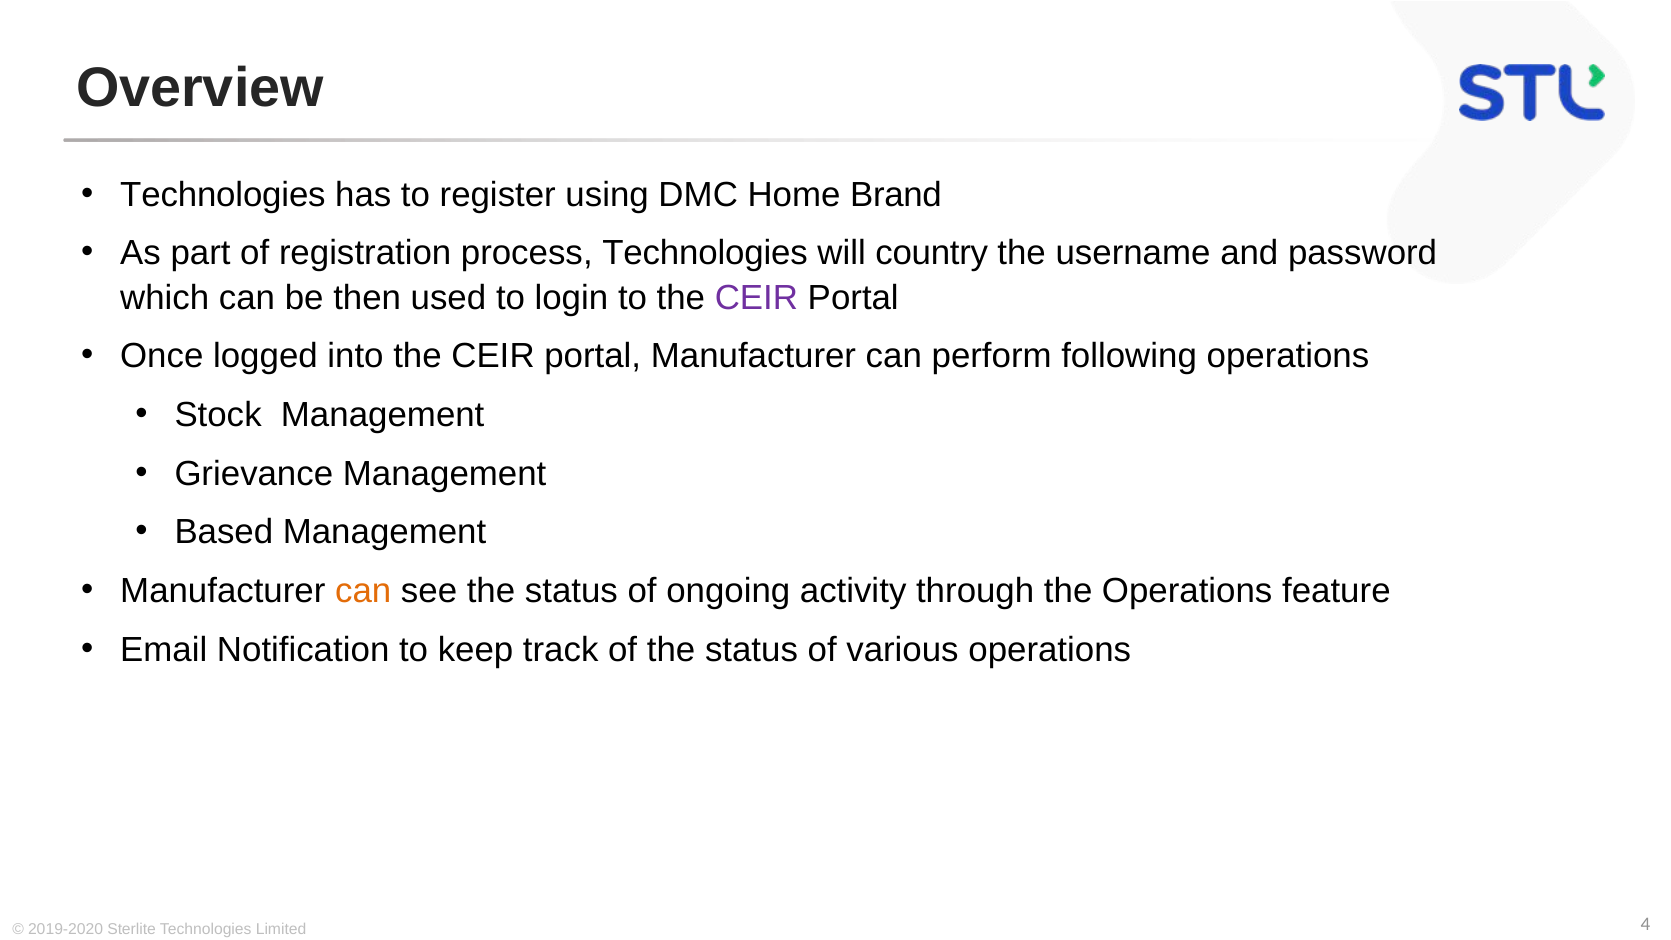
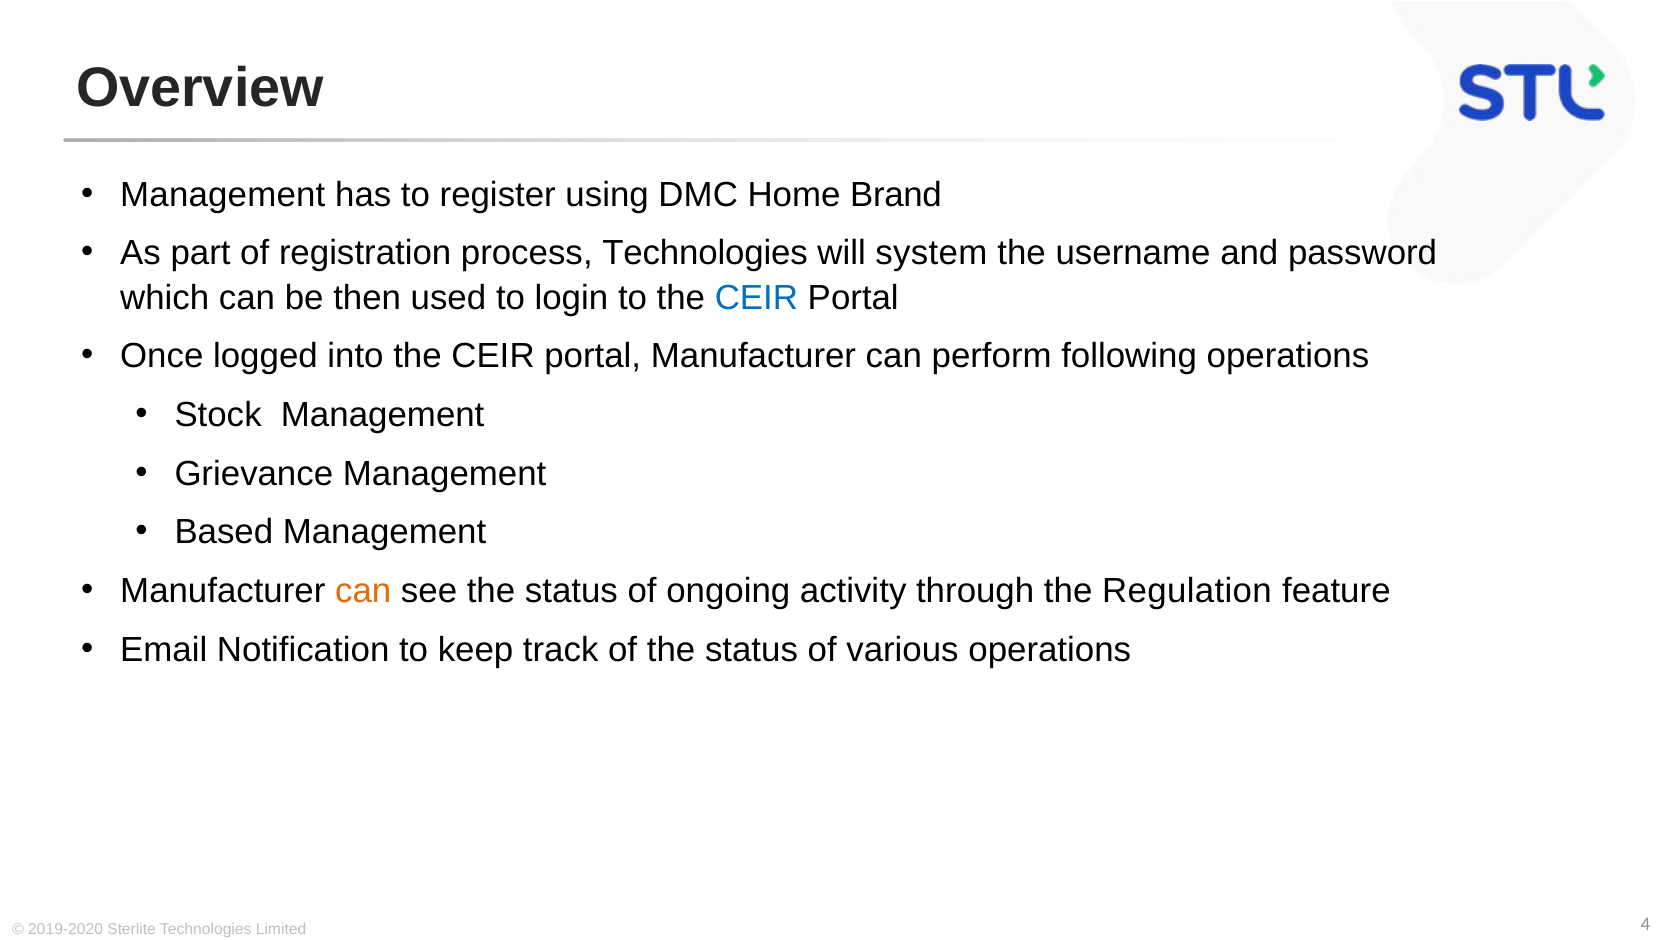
Technologies at (223, 194): Technologies -> Management
country: country -> system
CEIR at (756, 298) colour: purple -> blue
the Operations: Operations -> Regulation
